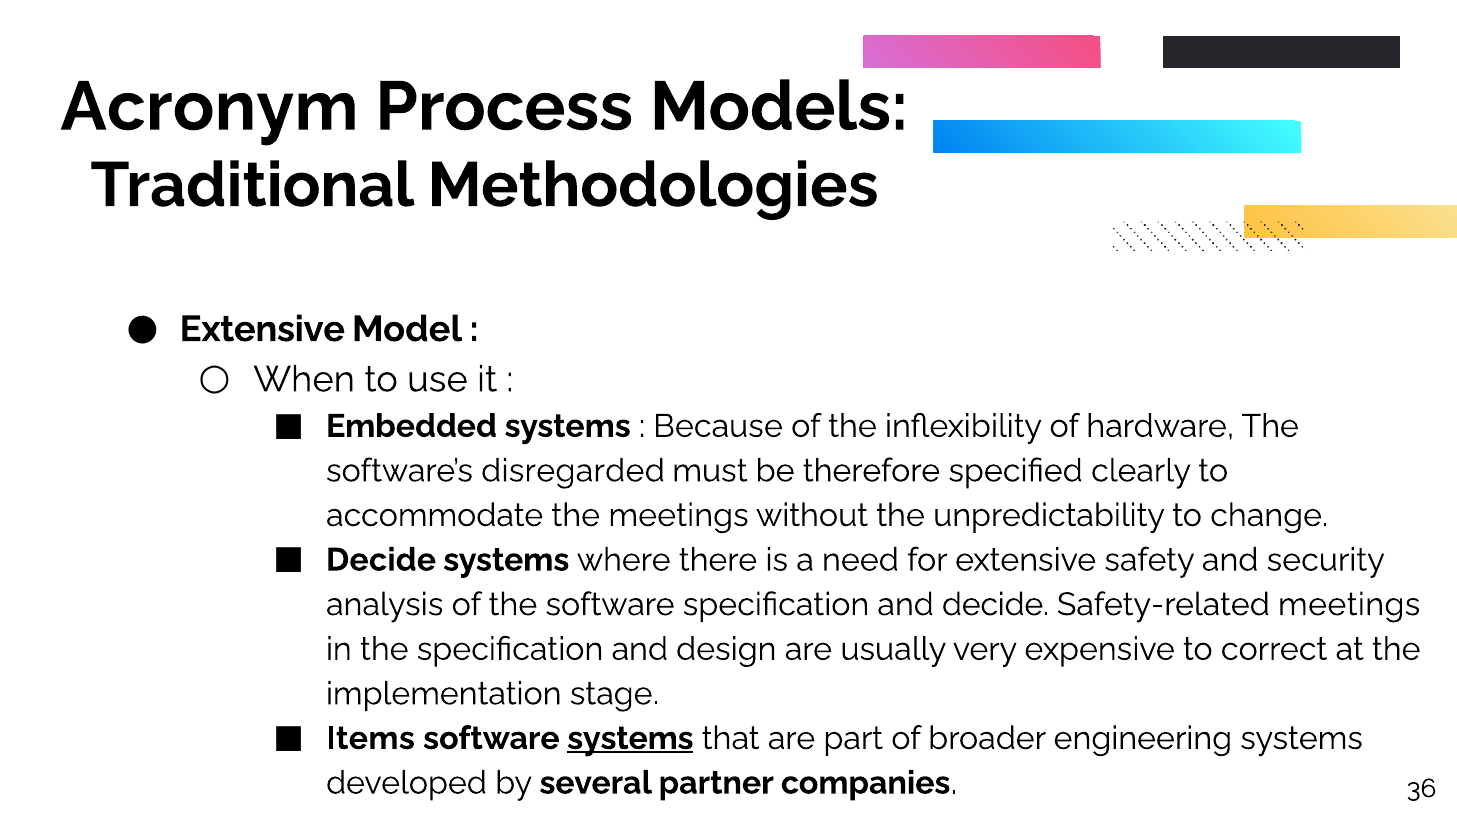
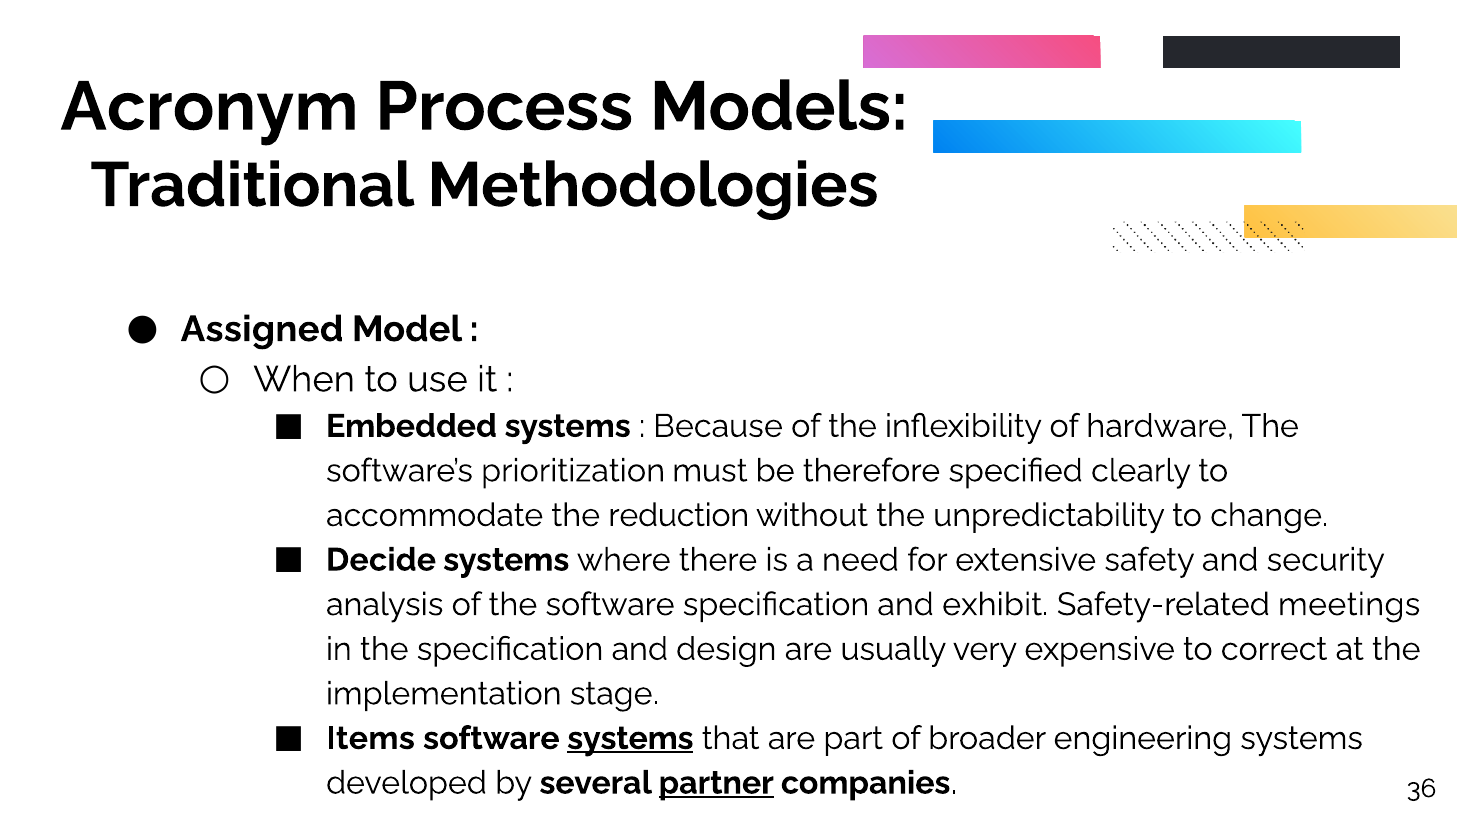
Extensive at (262, 329): Extensive -> Assigned
disregarded: disregarded -> prioritization
the meetings: meetings -> reduction
and decide: decide -> exhibit
partner underline: none -> present
